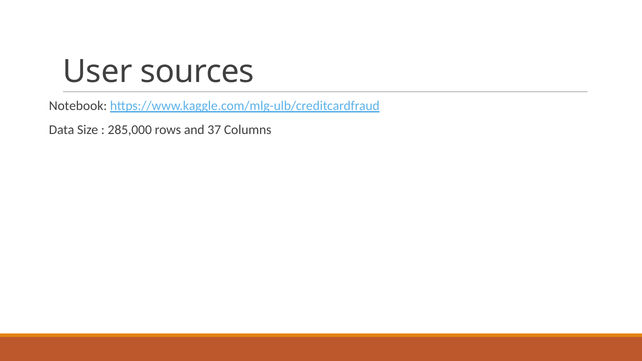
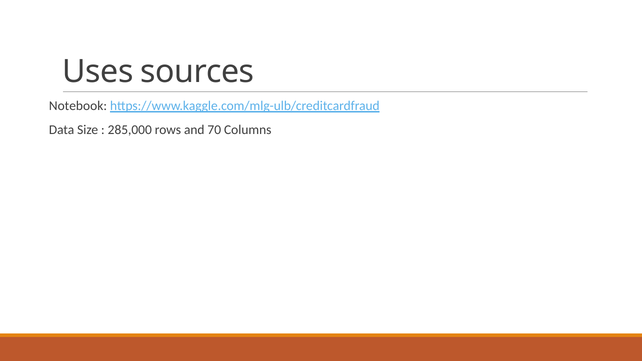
User: User -> Uses
37: 37 -> 70
